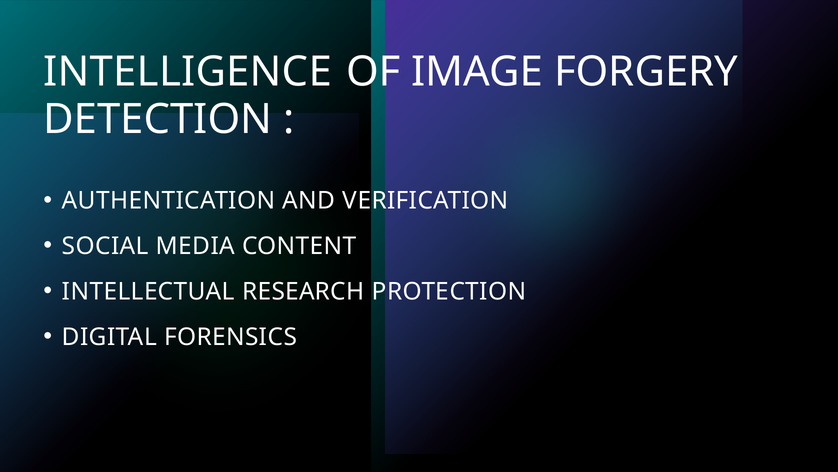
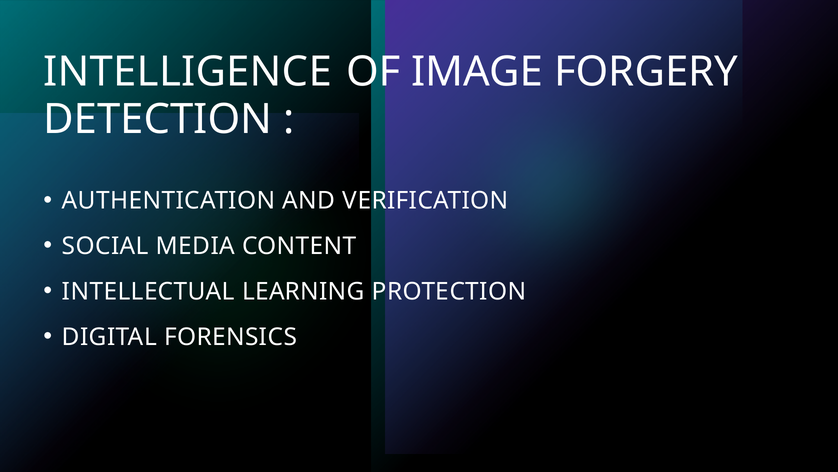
RESEARCH: RESEARCH -> LEARNING
